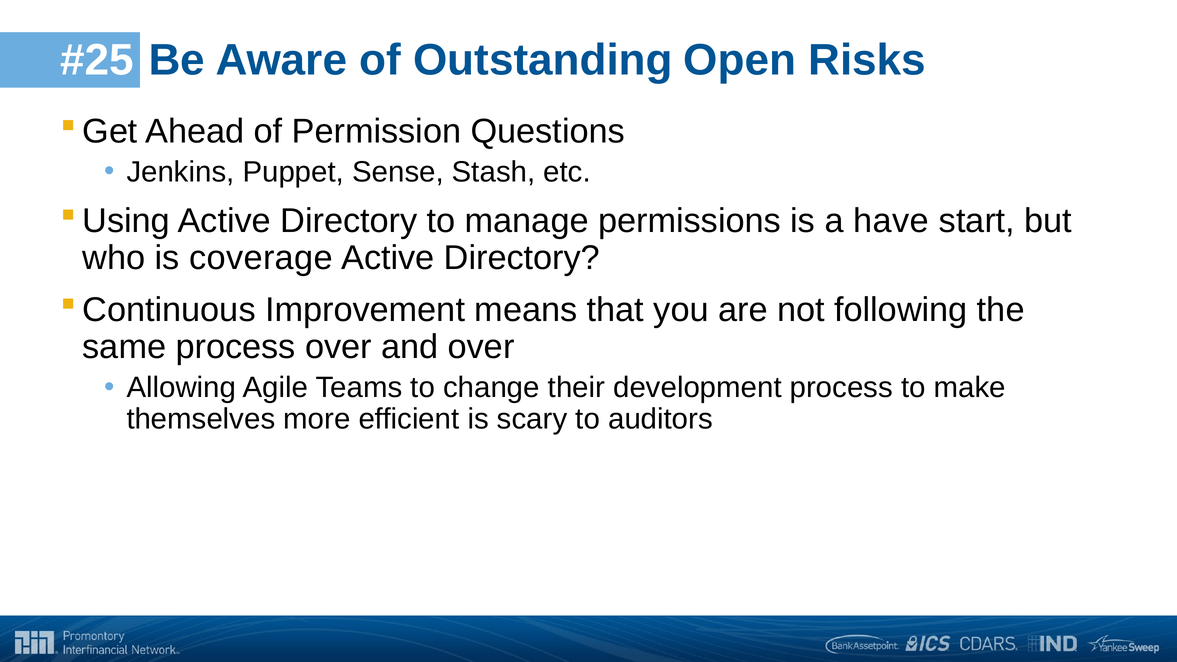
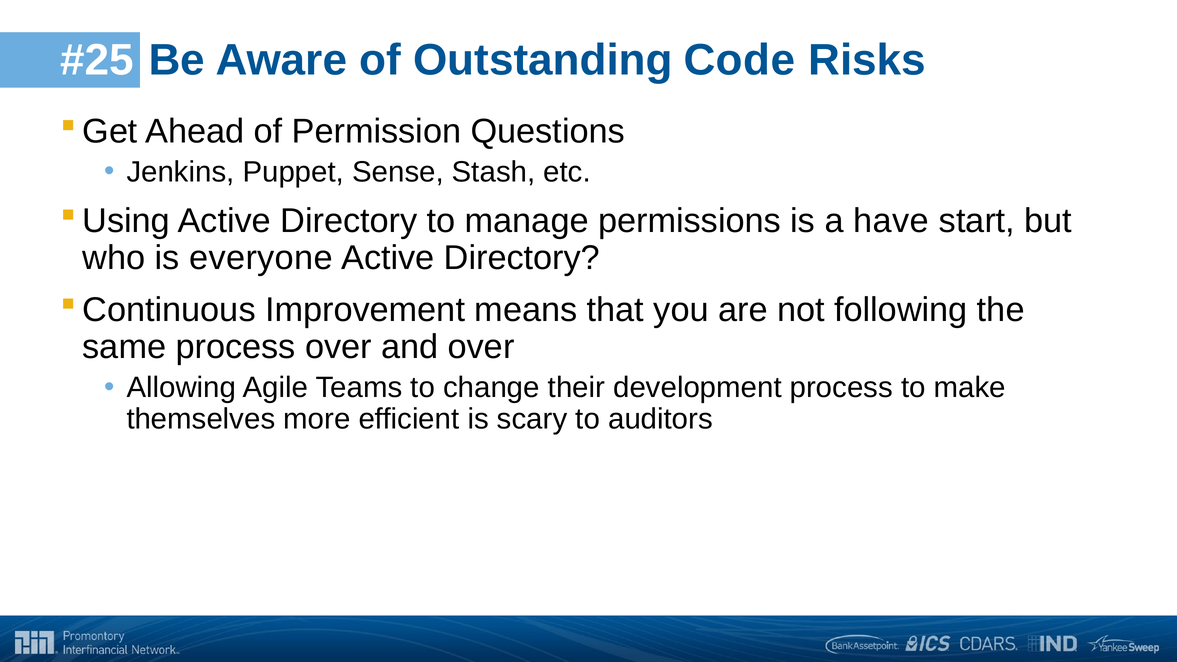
Open: Open -> Code
coverage: coverage -> everyone
